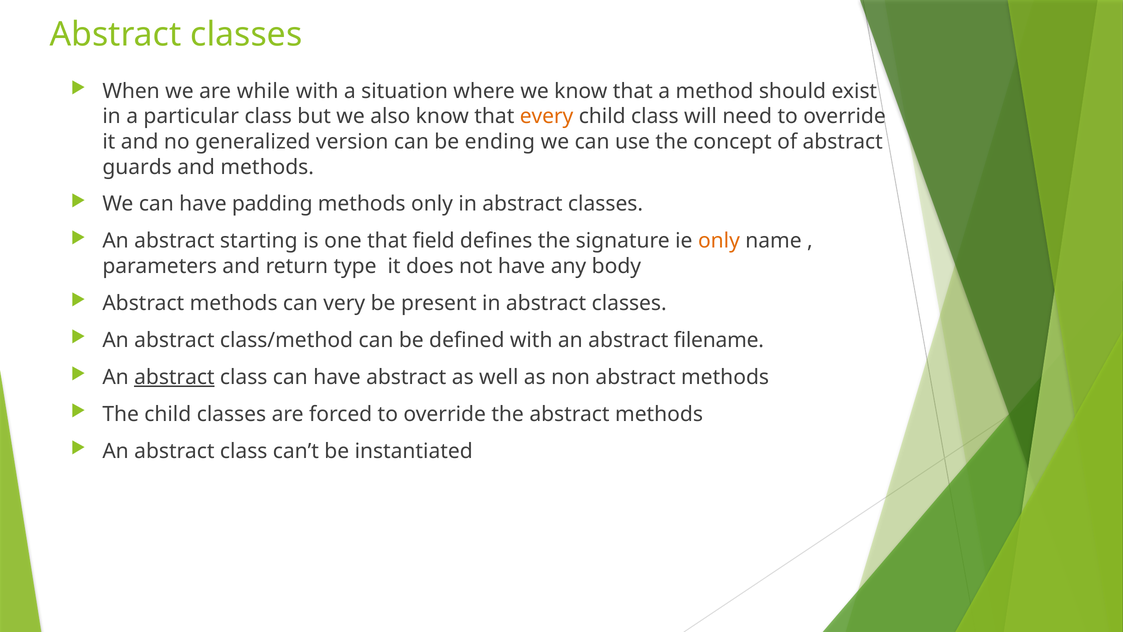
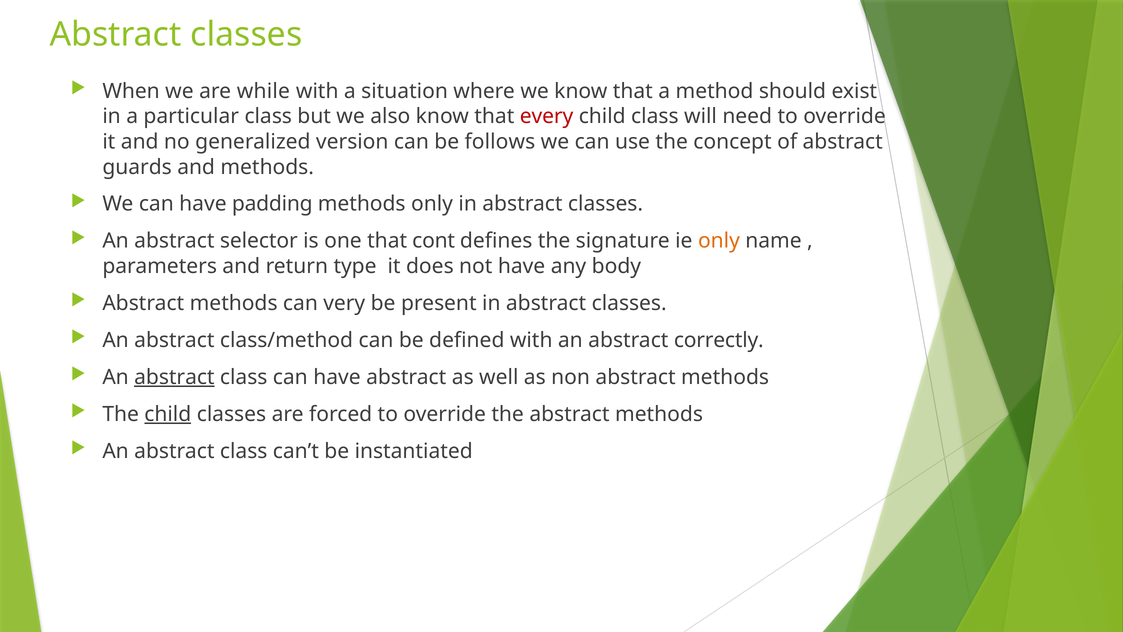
every colour: orange -> red
ending: ending -> follows
starting: starting -> selector
field: field -> cont
filename: filename -> correctly
child at (168, 414) underline: none -> present
